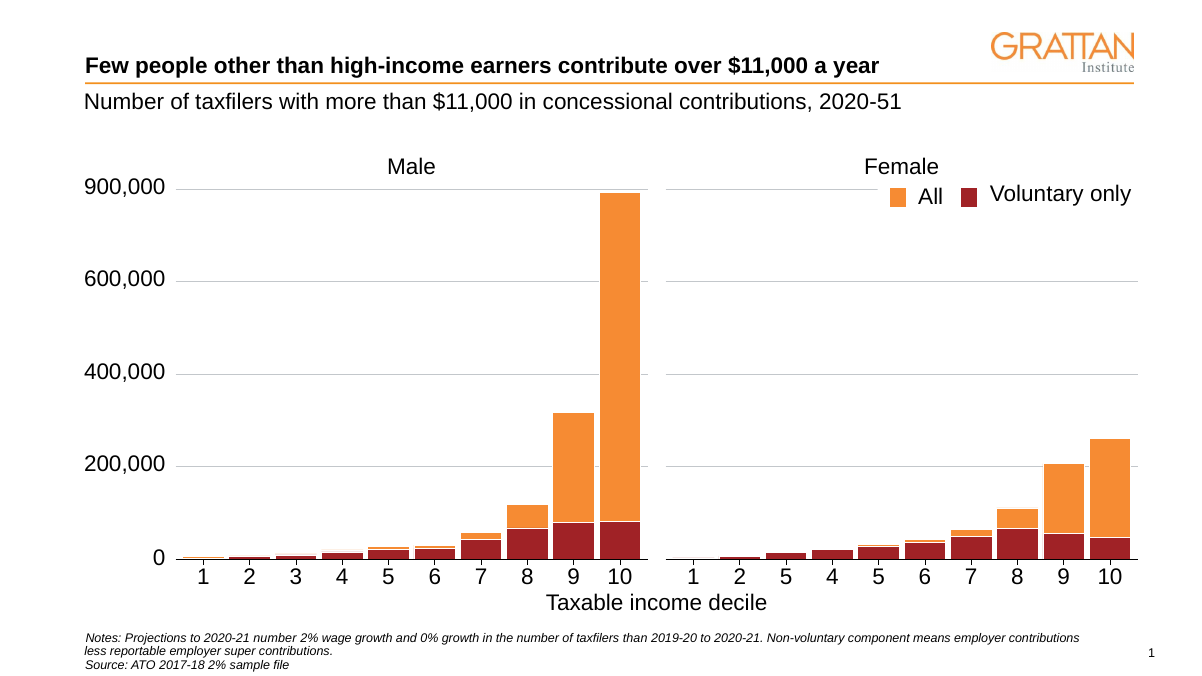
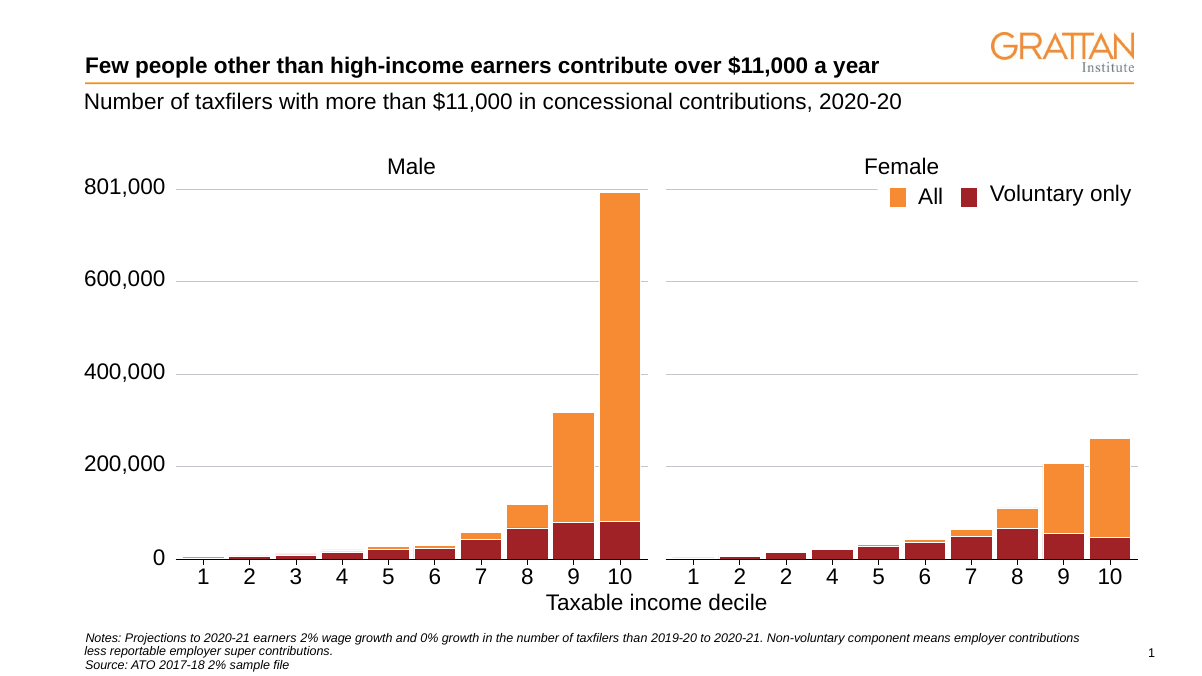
2020-51: 2020-51 -> 2020-20
900,000: 900,000 -> 801,000
2 5: 5 -> 2
2020-21 number: number -> earners
